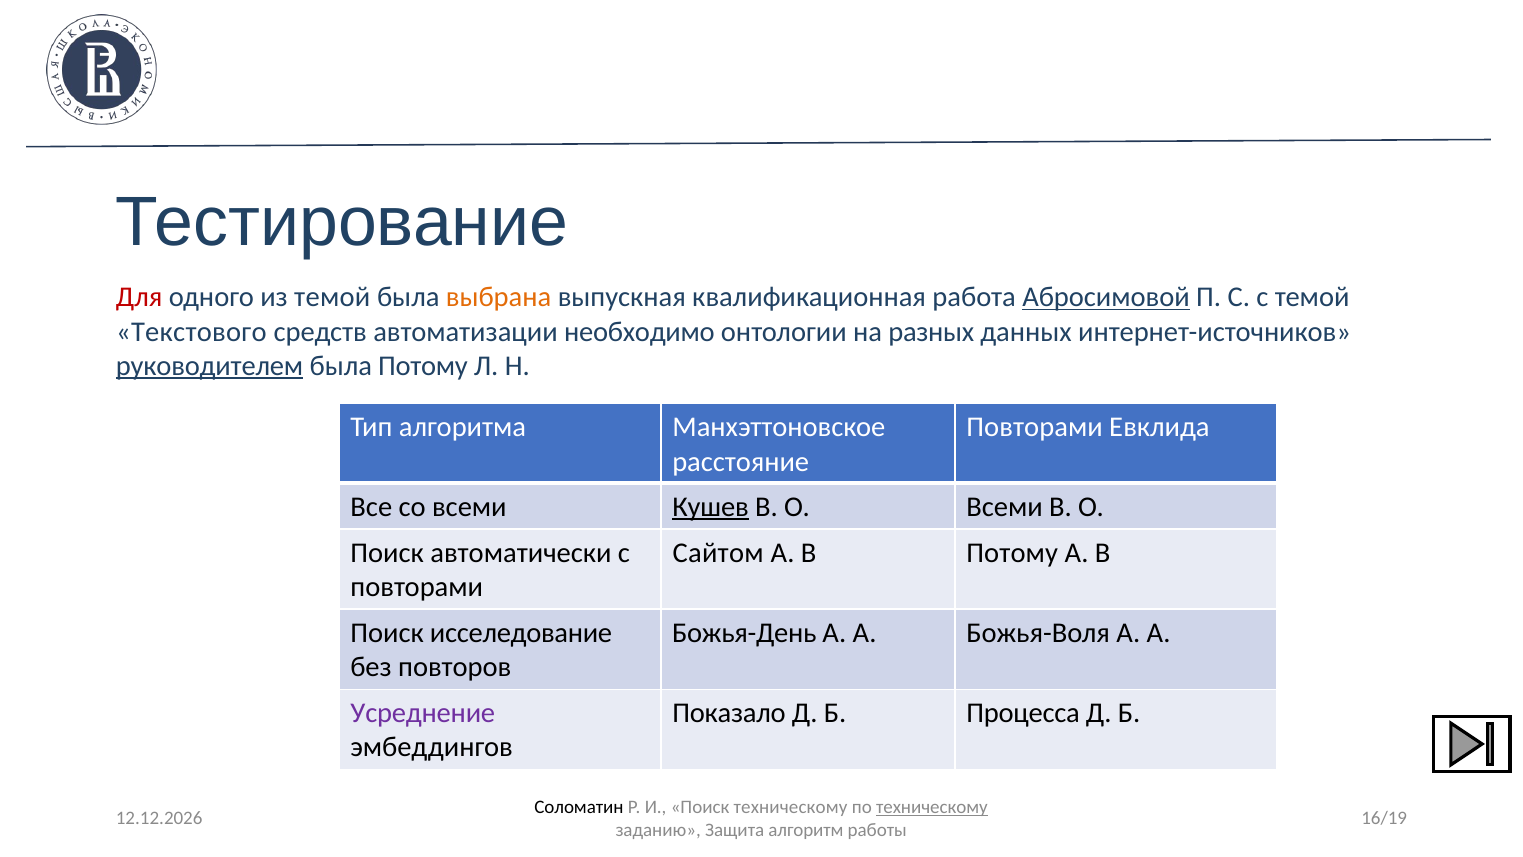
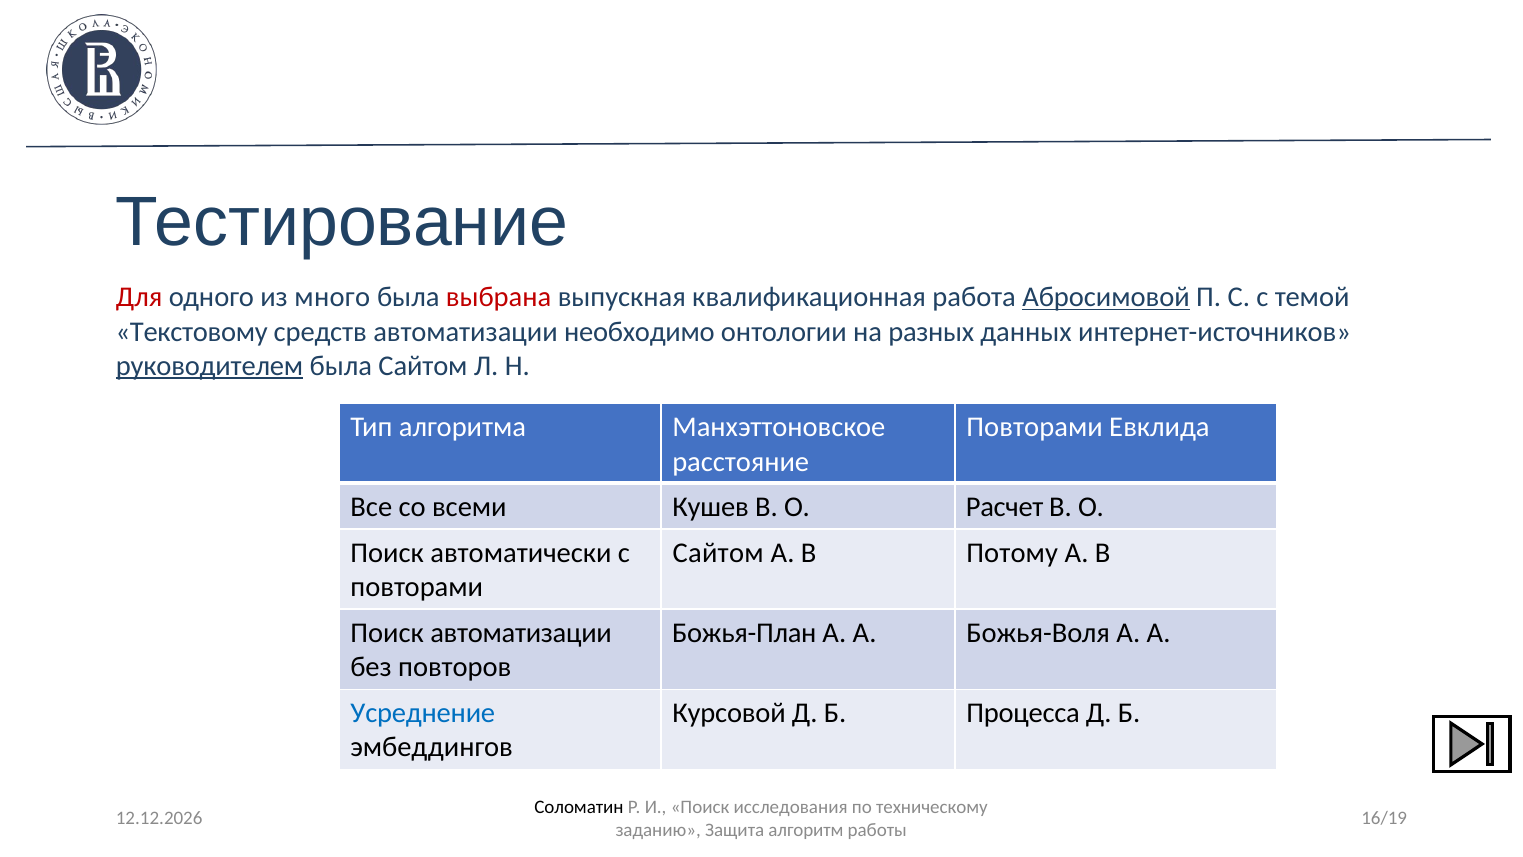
из темой: темой -> много
выбрана colour: orange -> red
Текстового: Текстового -> Текстовому
была Потому: Потому -> Сайтом
Кушев underline: present -> none
О Всеми: Всеми -> Расчет
Поиск исселедование: исселедование -> автоматизации
Божья-День: Божья-День -> Божья-План
Усреднение colour: purple -> blue
Показало: Показало -> Курсовой
Поиск техническому: техническому -> исследования
техническому at (932, 807) underline: present -> none
